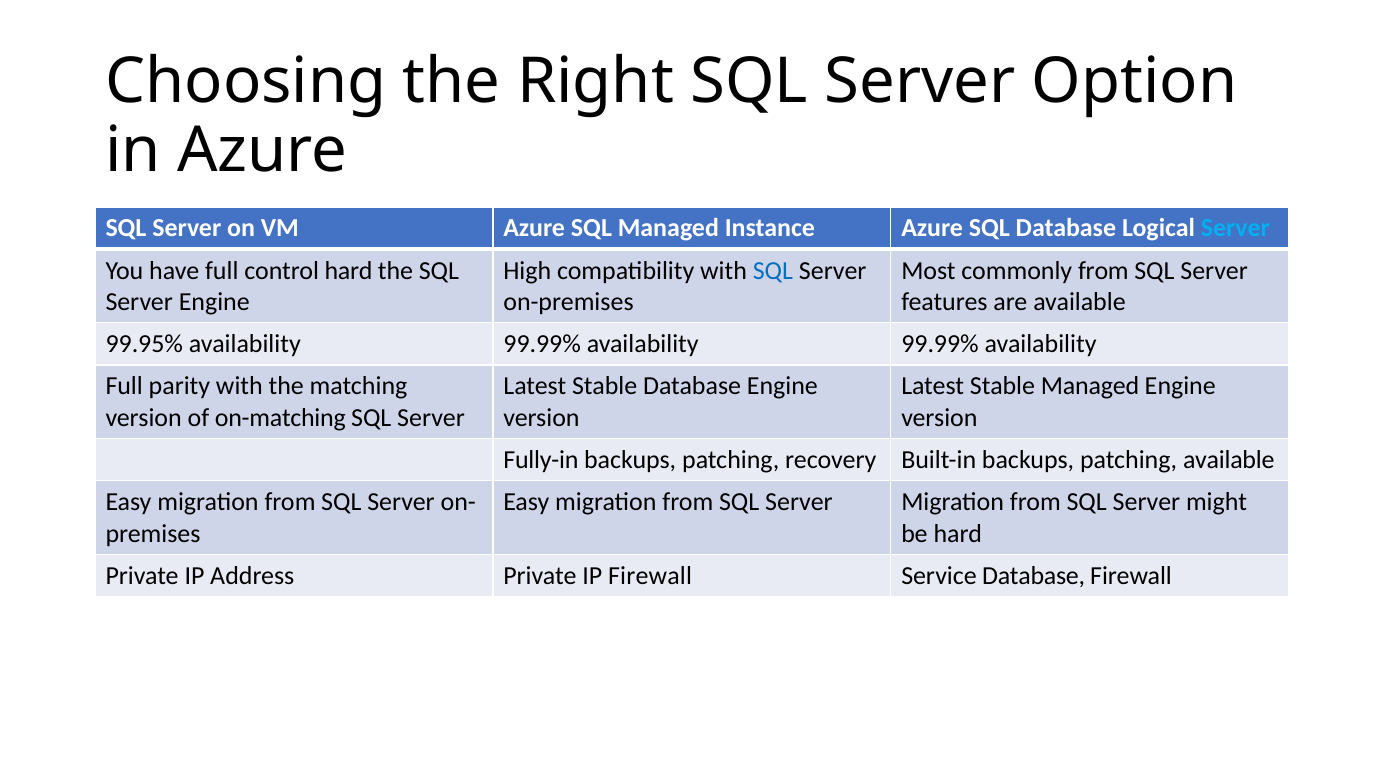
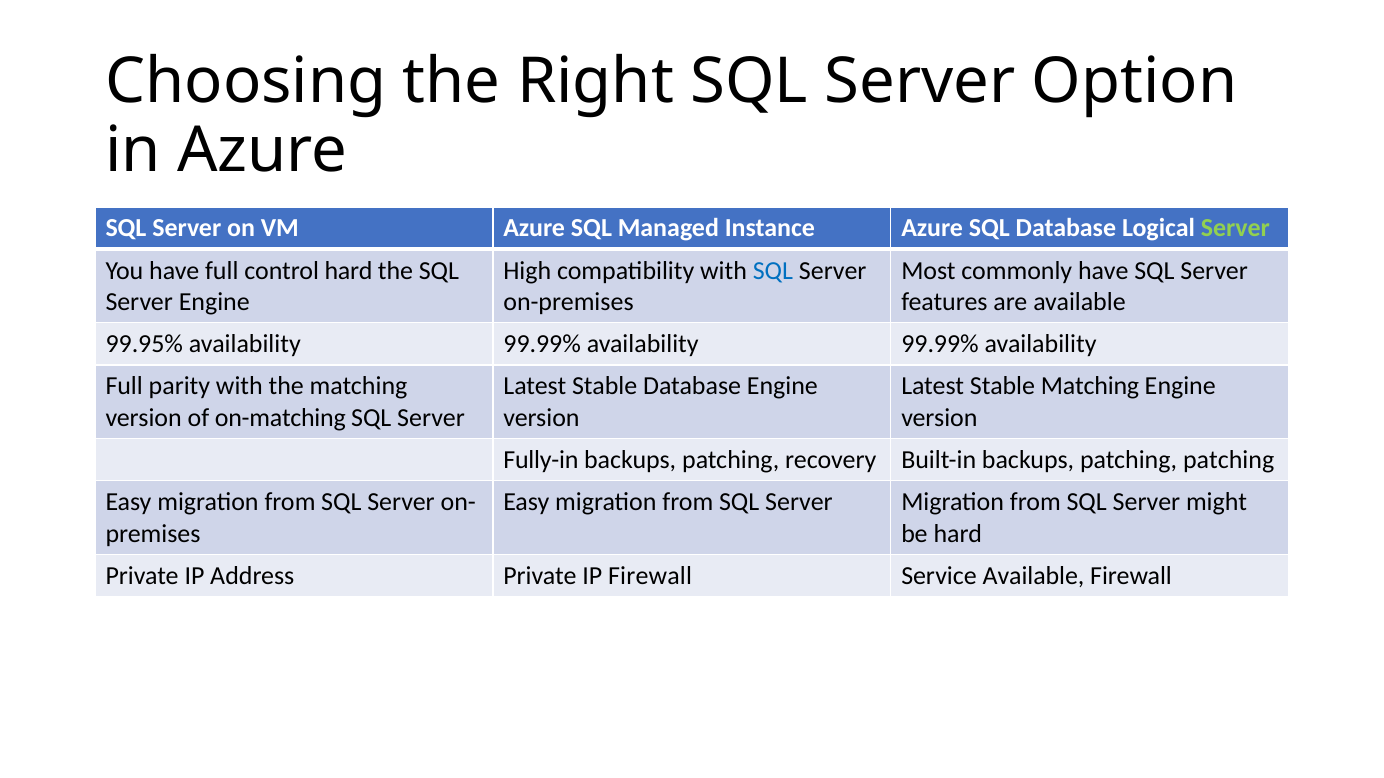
Server at (1235, 229) colour: light blue -> light green
commonly from: from -> have
Stable Managed: Managed -> Matching
patching available: available -> patching
Service Database: Database -> Available
